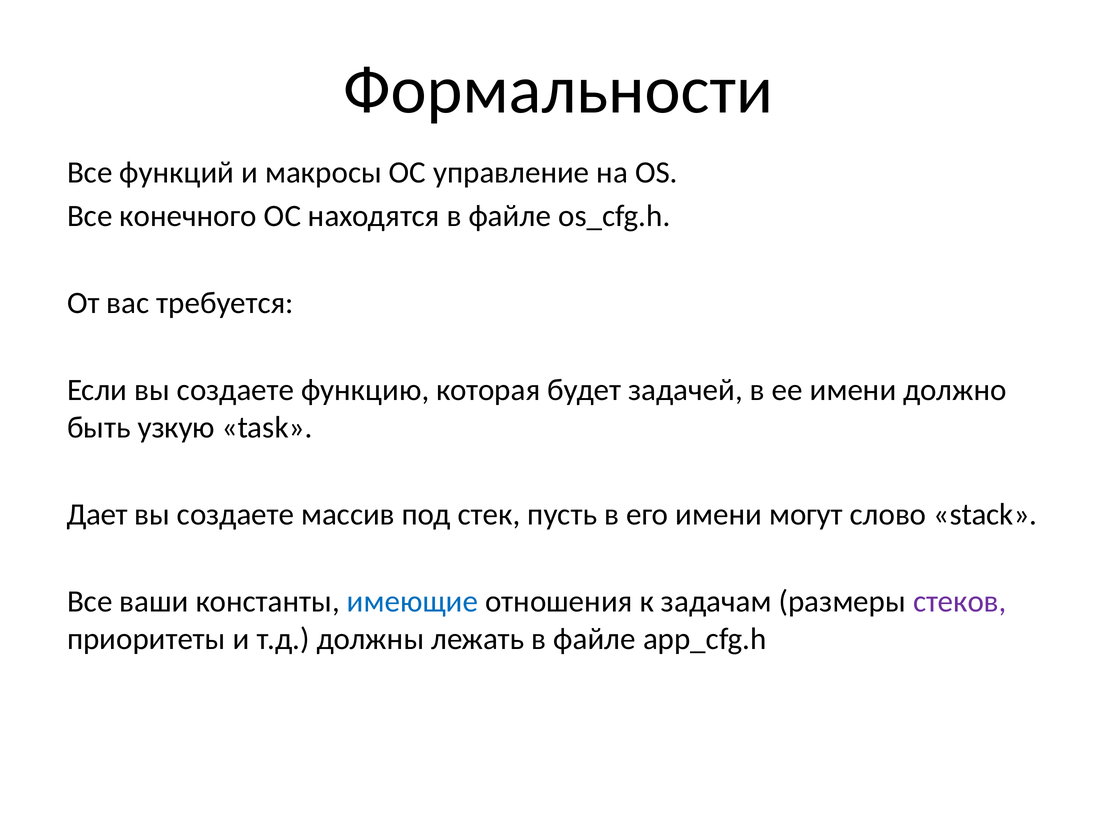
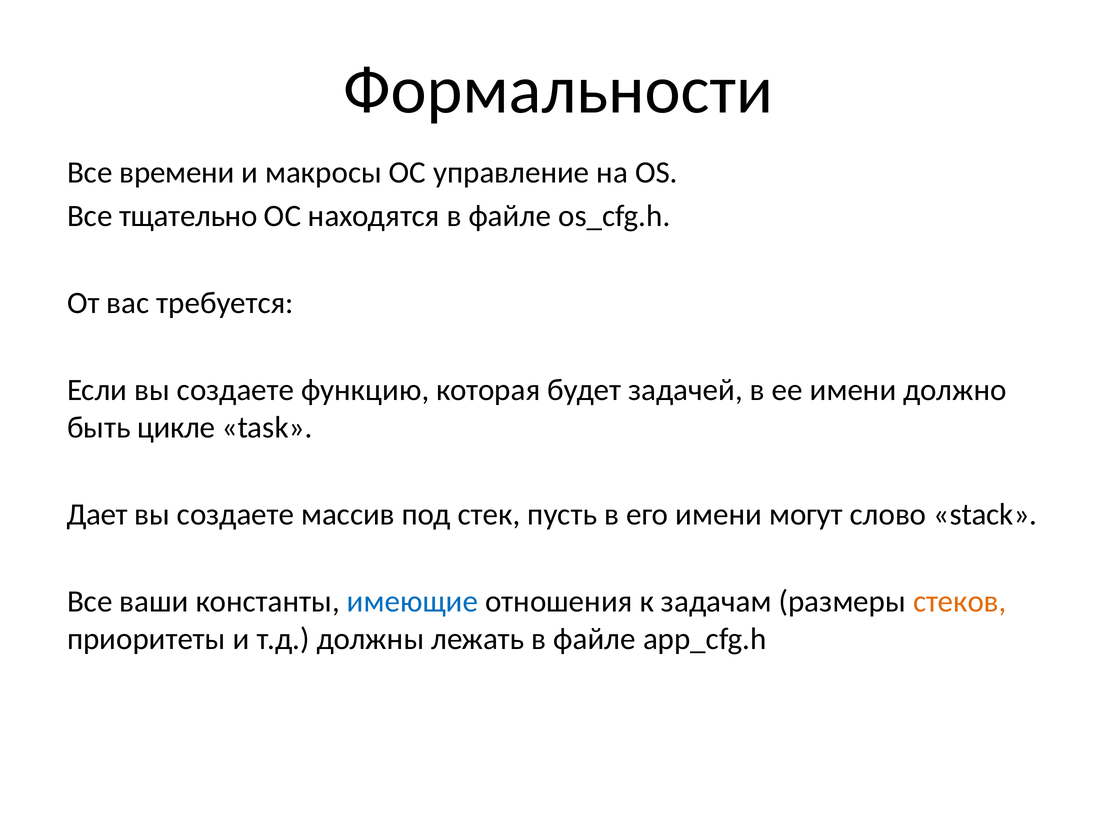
функций: функций -> времени
конечного: конечного -> тщательно
узкую: узкую -> цикле
стеков colour: purple -> orange
